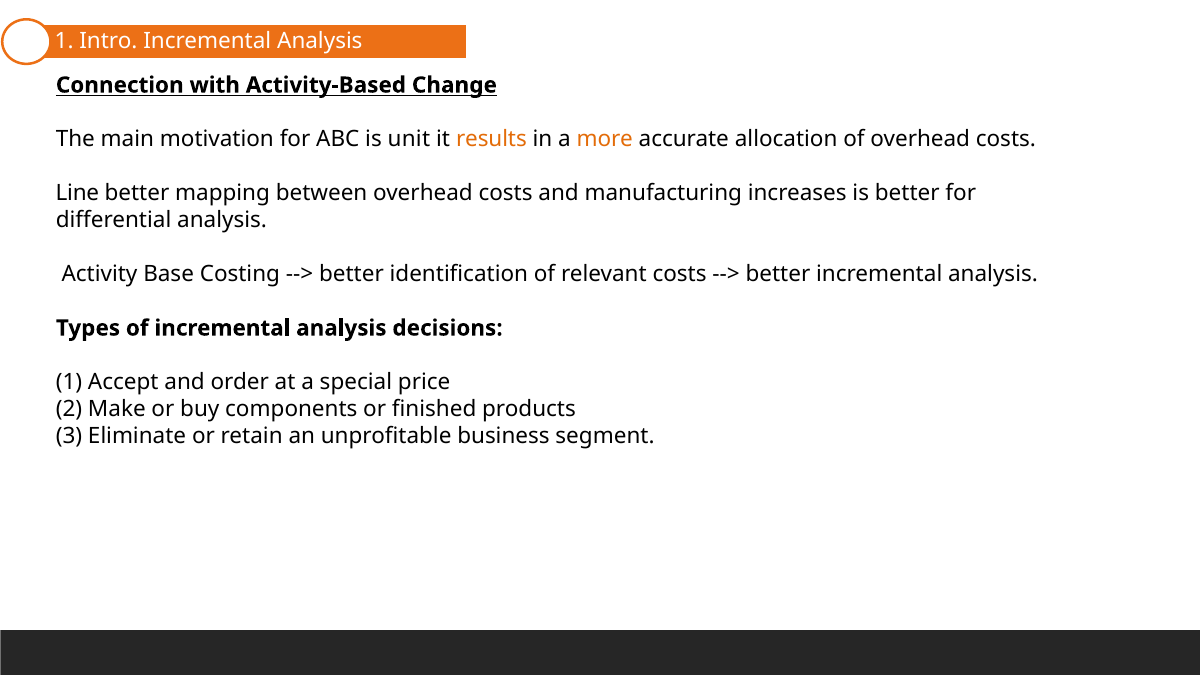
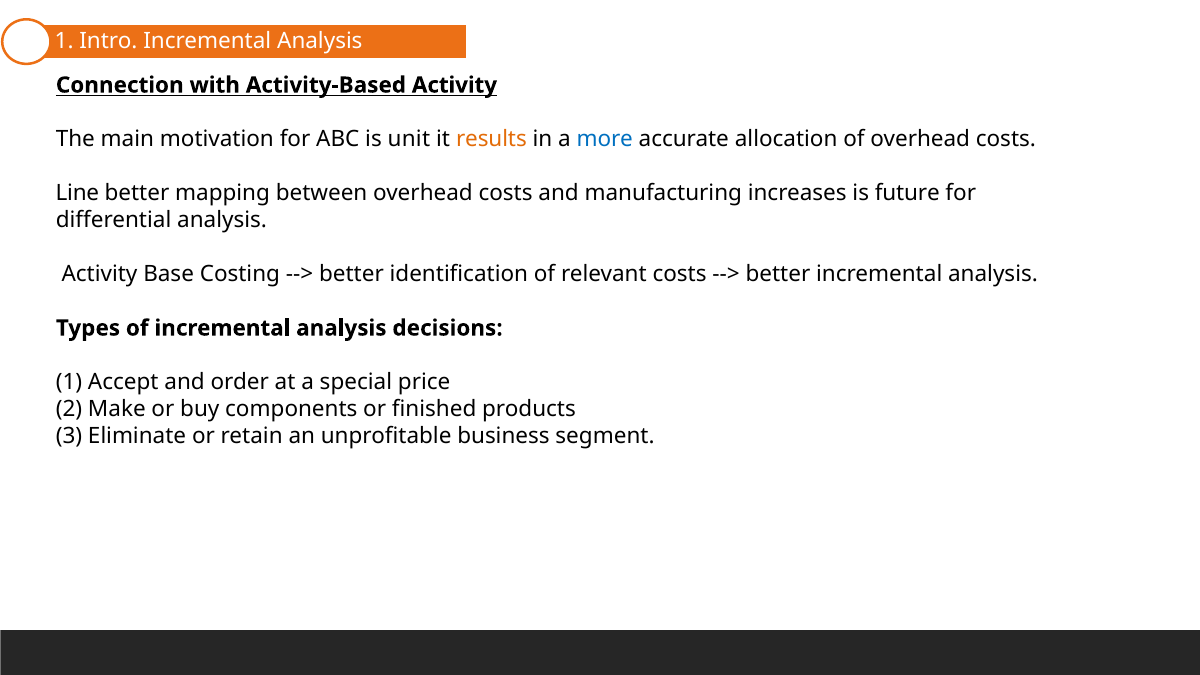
Activity-Based Change: Change -> Activity
more colour: orange -> blue
is better: better -> future
